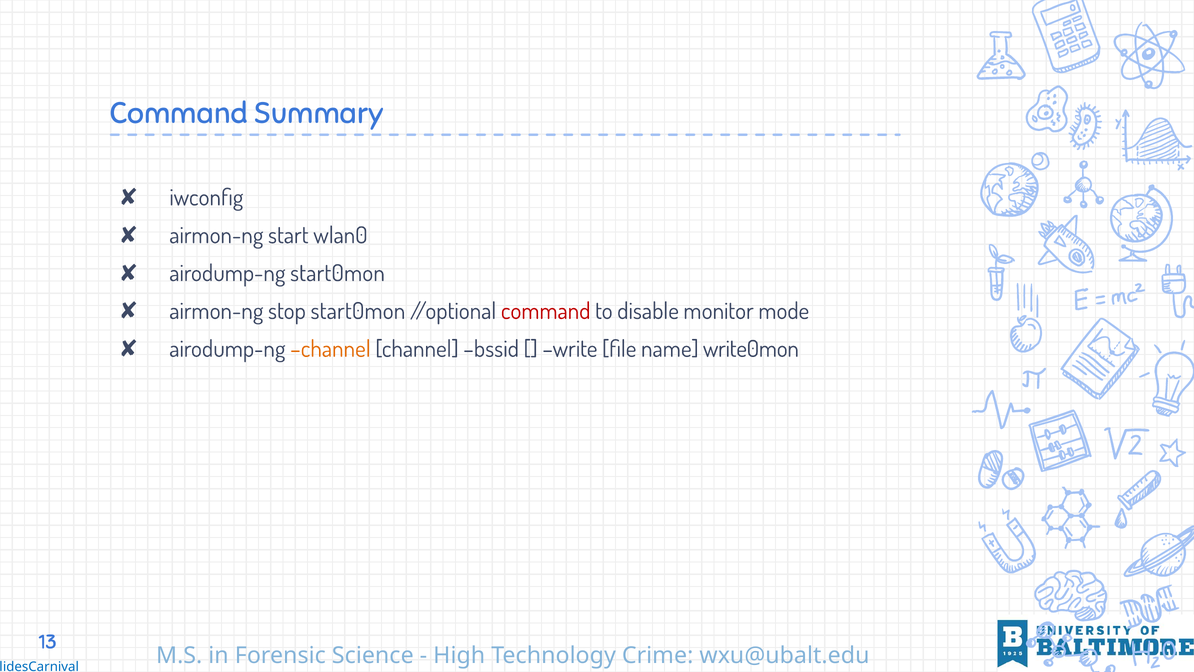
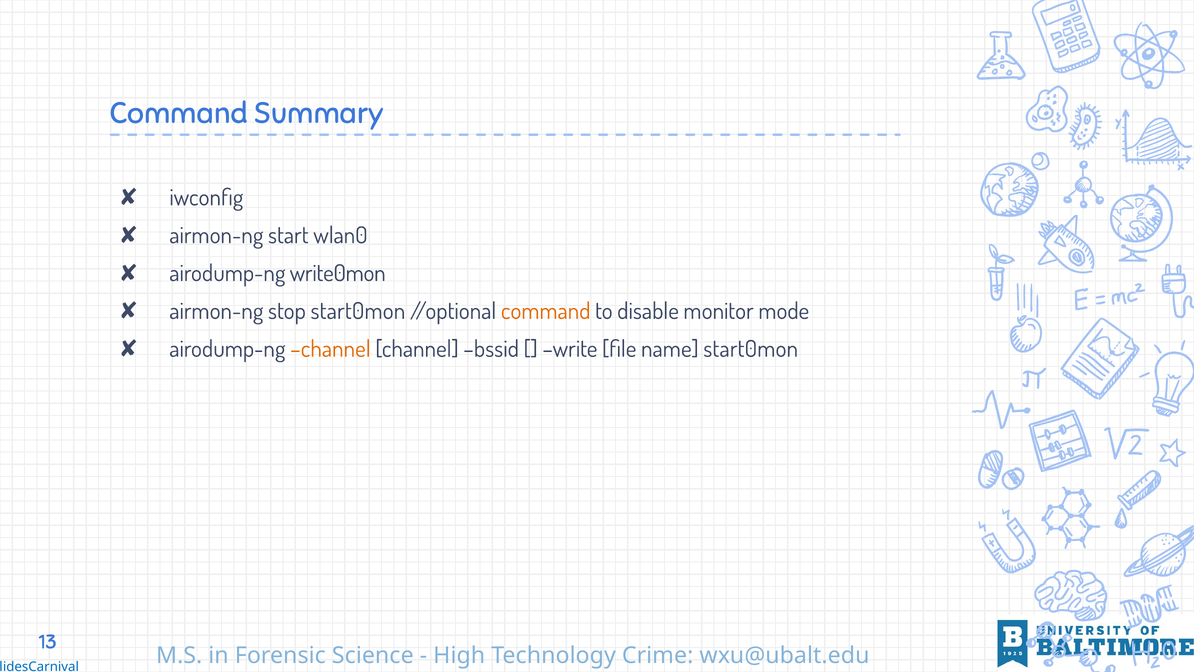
airodump-ng start0mon: start0mon -> write0mon
command at (546, 311) colour: red -> orange
name write0mon: write0mon -> start0mon
